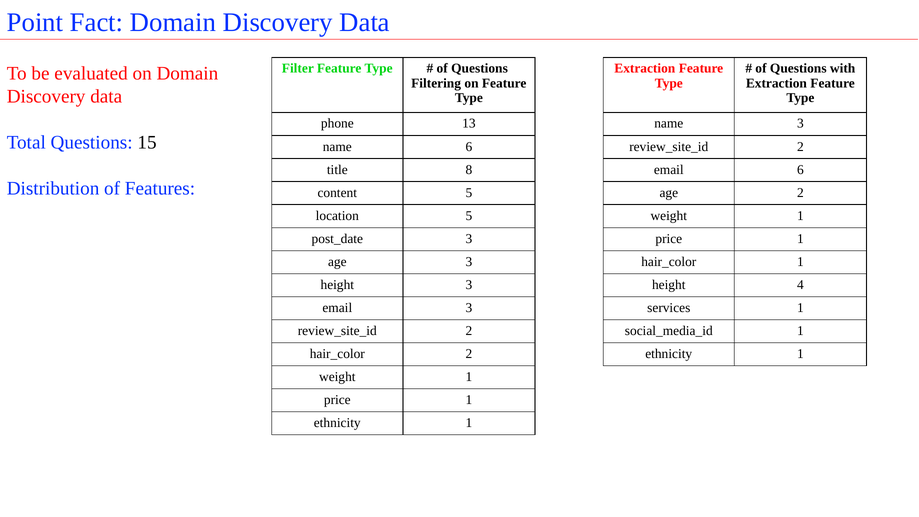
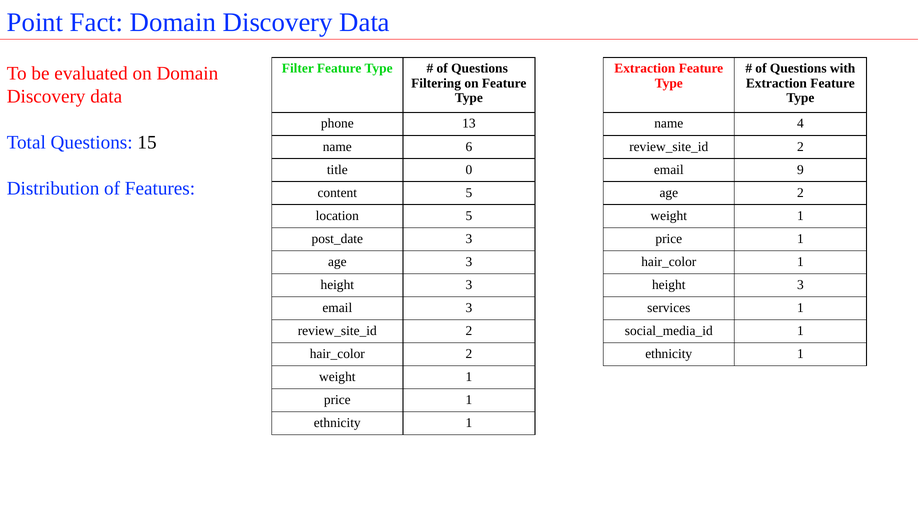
name 3: 3 -> 4
8: 8 -> 0
email 6: 6 -> 9
4 at (800, 285): 4 -> 3
